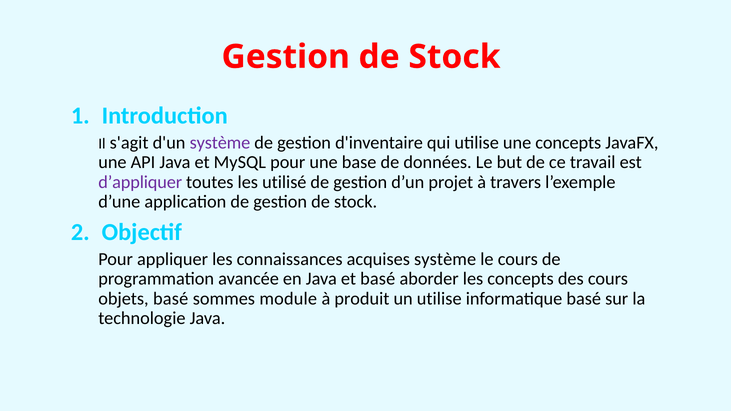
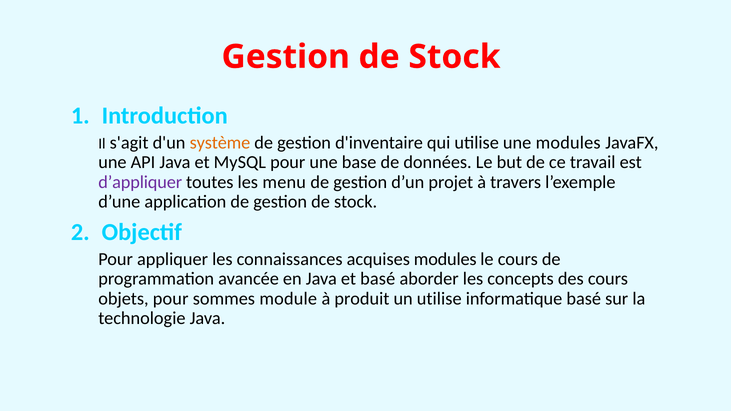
système at (220, 143) colour: purple -> orange
une concepts: concepts -> modules
utilisé: utilisé -> menu
acquises système: système -> modules
objets basé: basé -> pour
